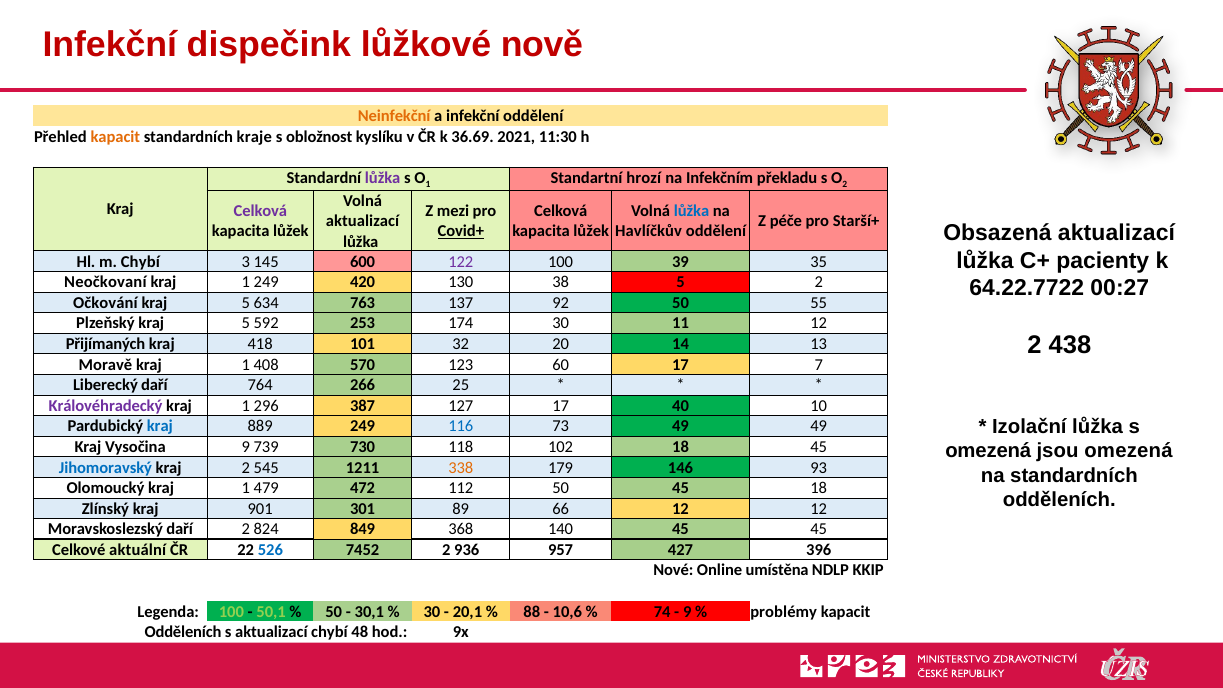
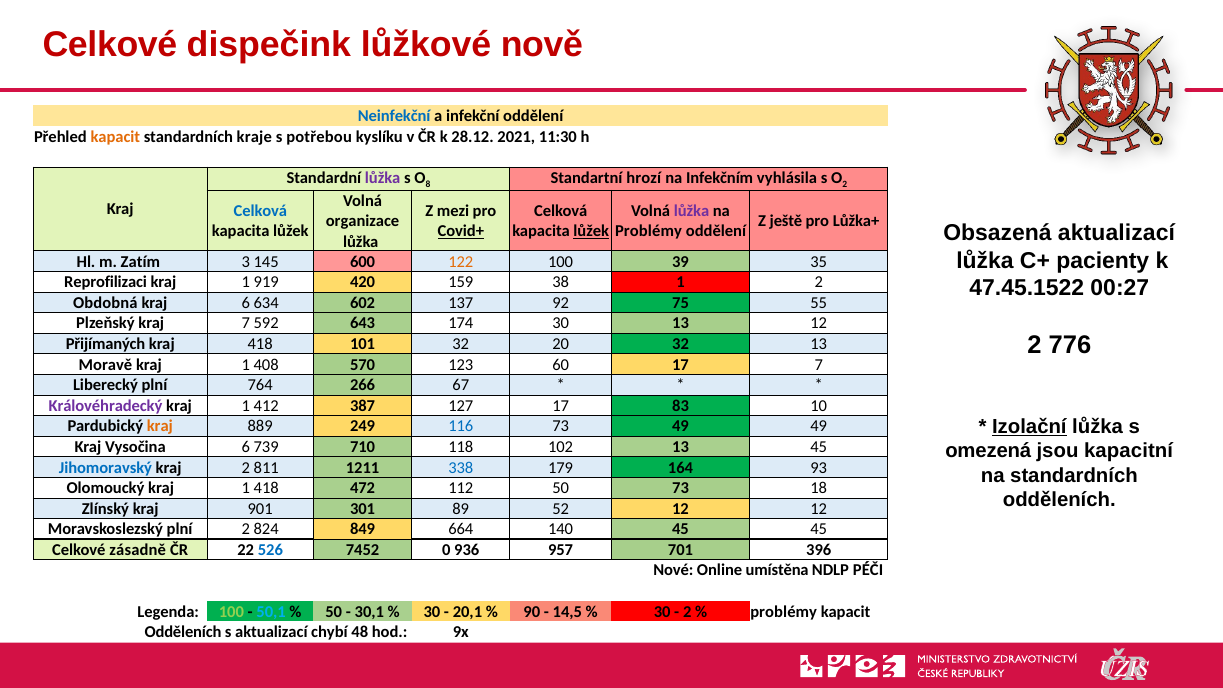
Infekční at (110, 45): Infekční -> Celkové
Neinfekční colour: orange -> blue
obložnost: obložnost -> potřebou
36.69: 36.69 -> 28.12
1 at (428, 185): 1 -> 8
překladu: překladu -> vyhlásila
Celková at (260, 211) colour: purple -> blue
lůžka at (692, 211) colour: blue -> purple
péče: péče -> ještě
Starší+: Starší+ -> Lůžka+
aktualizací at (363, 221): aktualizací -> organizace
lůžek at (591, 231) underline: none -> present
Havlíčkův at (649, 231): Havlíčkův -> Problémy
m Chybí: Chybí -> Zatím
122 colour: purple -> orange
Neočkovaní: Neočkovaní -> Reprofilizaci
1 249: 249 -> 919
130: 130 -> 159
38 5: 5 -> 1
64.22.7722: 64.22.7722 -> 47.45.1522
Očkování: Očkování -> Obdobná
5 at (246, 303): 5 -> 6
763: 763 -> 602
92 50: 50 -> 75
Plzeňský kraj 5: 5 -> 7
253: 253 -> 643
30 11: 11 -> 13
438: 438 -> 776
20 14: 14 -> 32
Liberecký daří: daří -> plní
25: 25 -> 67
296: 296 -> 412
40: 40 -> 83
Izolační underline: none -> present
kraj at (160, 426) colour: blue -> orange
Vysočina 9: 9 -> 6
730: 730 -> 710
102 18: 18 -> 13
jsou omezená: omezená -> kapacitní
545: 545 -> 811
338 colour: orange -> blue
146: 146 -> 164
1 479: 479 -> 418
50 45: 45 -> 73
66: 66 -> 52
Moravskoslezský daří: daří -> plní
368: 368 -> 664
aktuální: aktuální -> zásadně
7452 2: 2 -> 0
427: 427 -> 701
KKIP: KKIP -> PÉČI
50,1 colour: light green -> light blue
88: 88 -> 90
10,6: 10,6 -> 14,5
74 at (662, 612): 74 -> 30
9 at (687, 612): 9 -> 2
